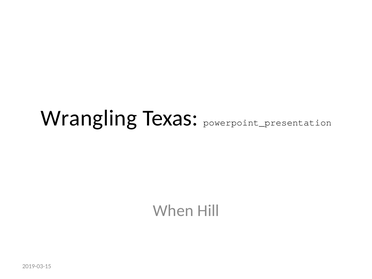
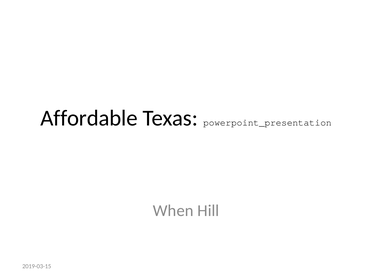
Wrangling: Wrangling -> Affordable
